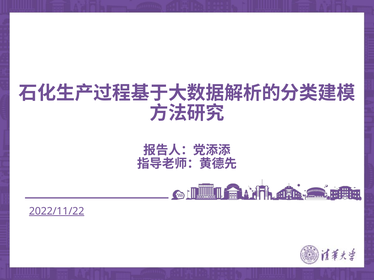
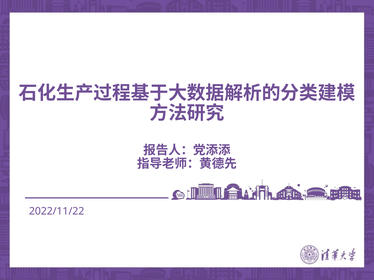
2022/11/22 underline: present -> none
